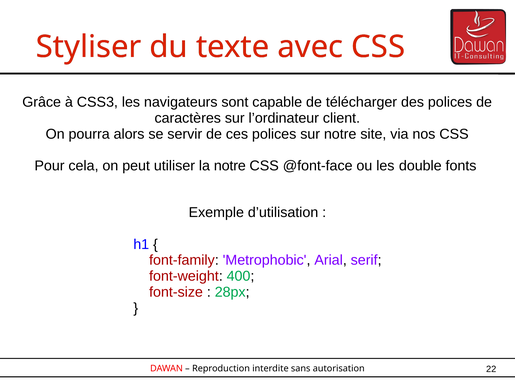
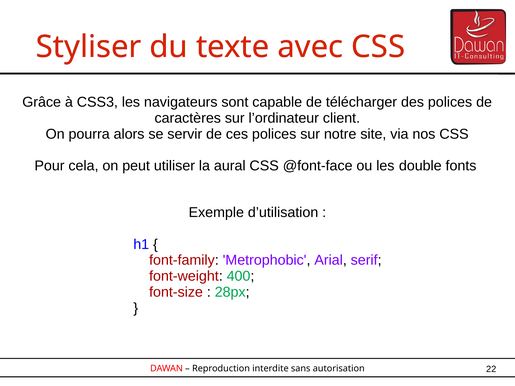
la notre: notre -> aural
